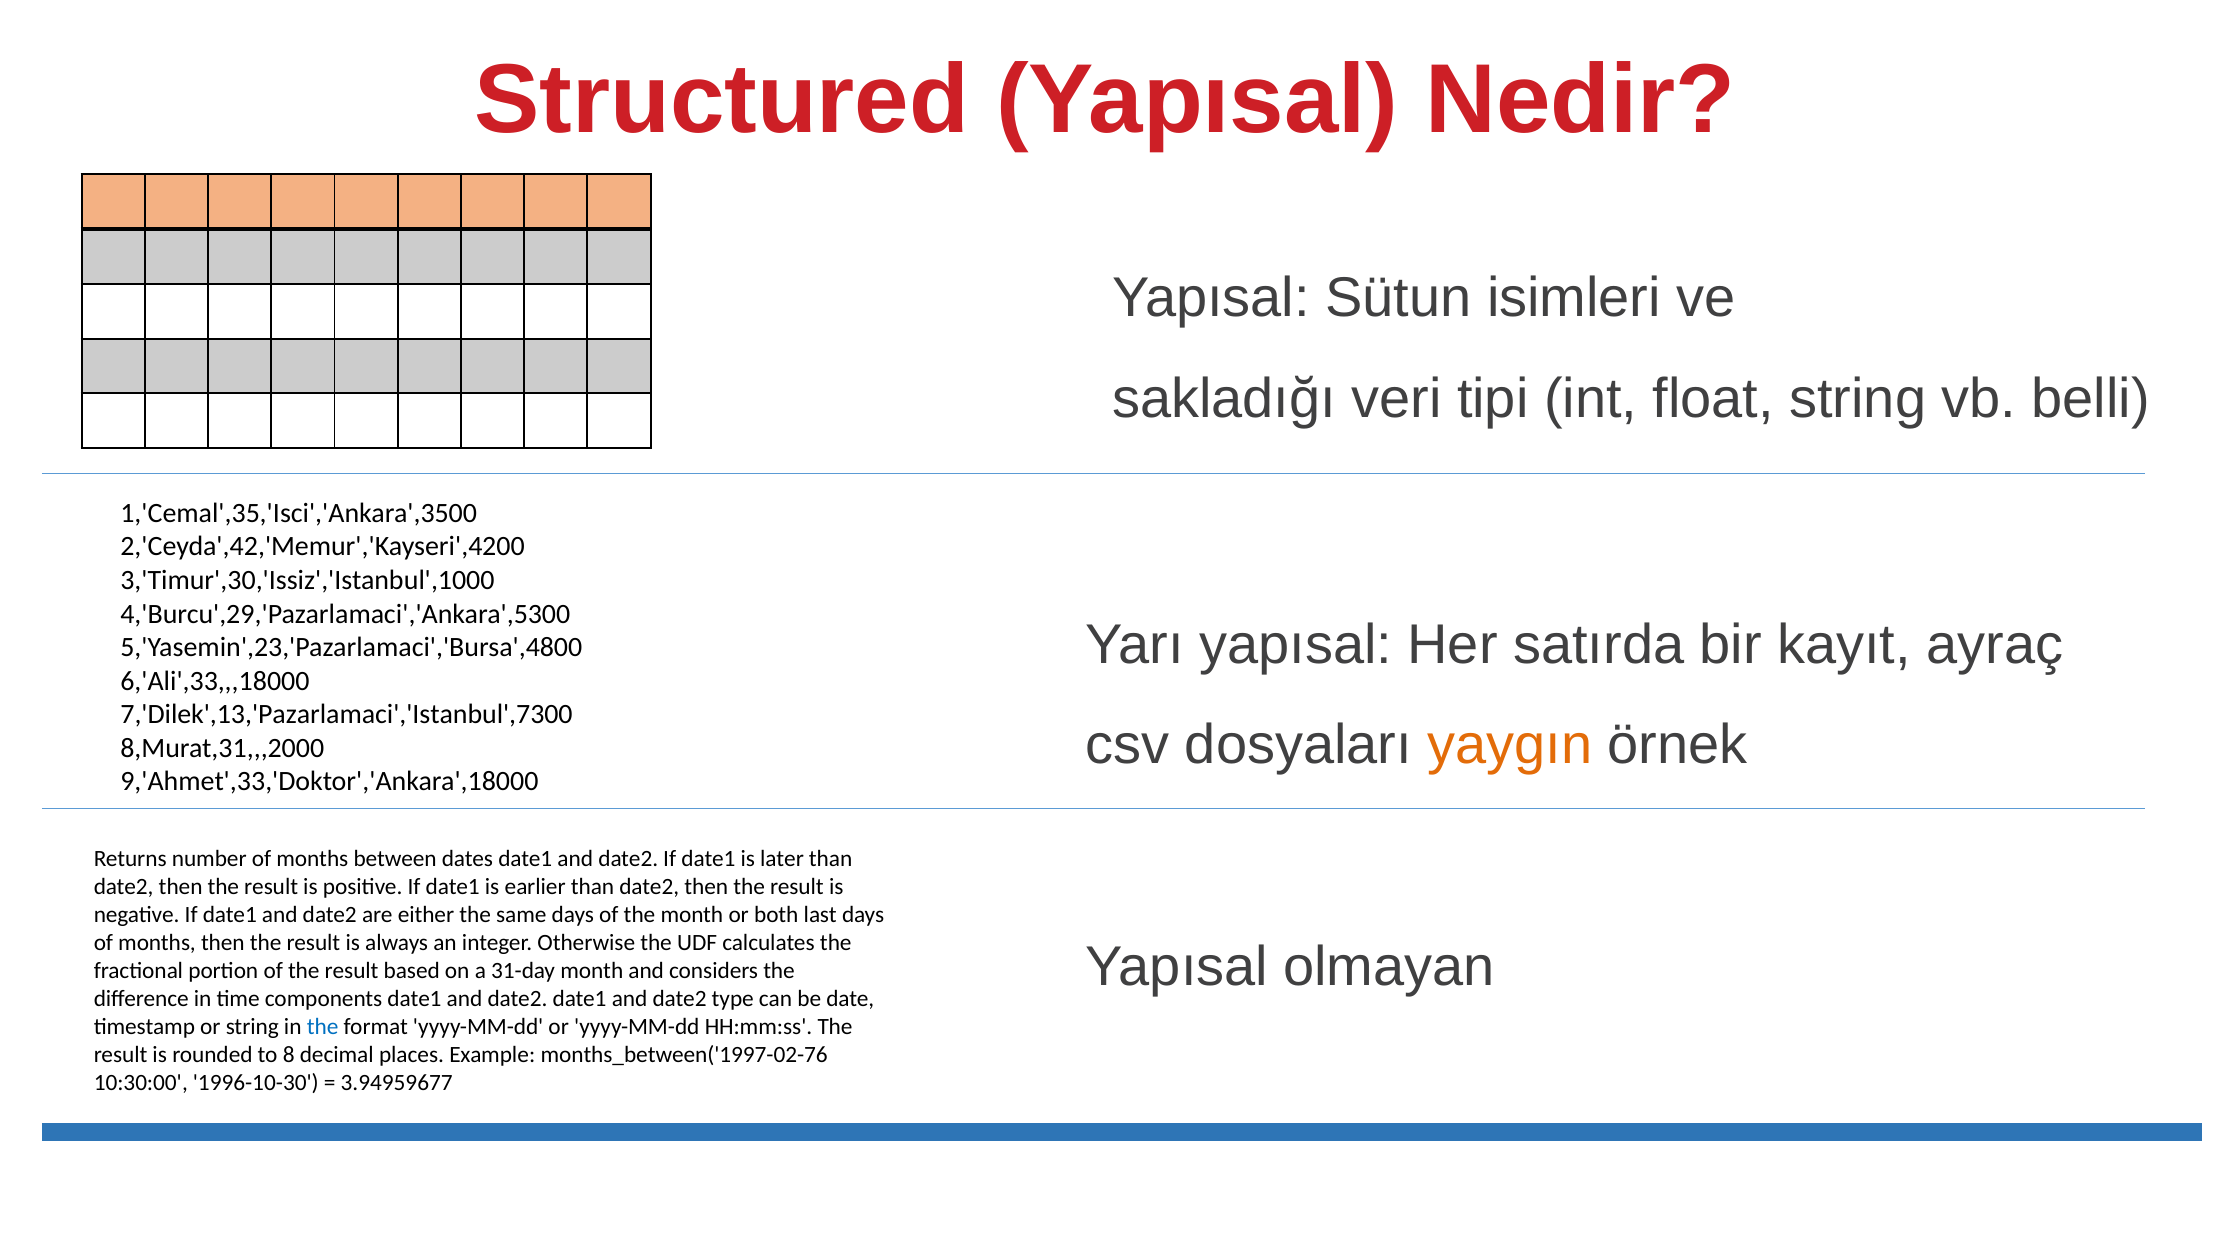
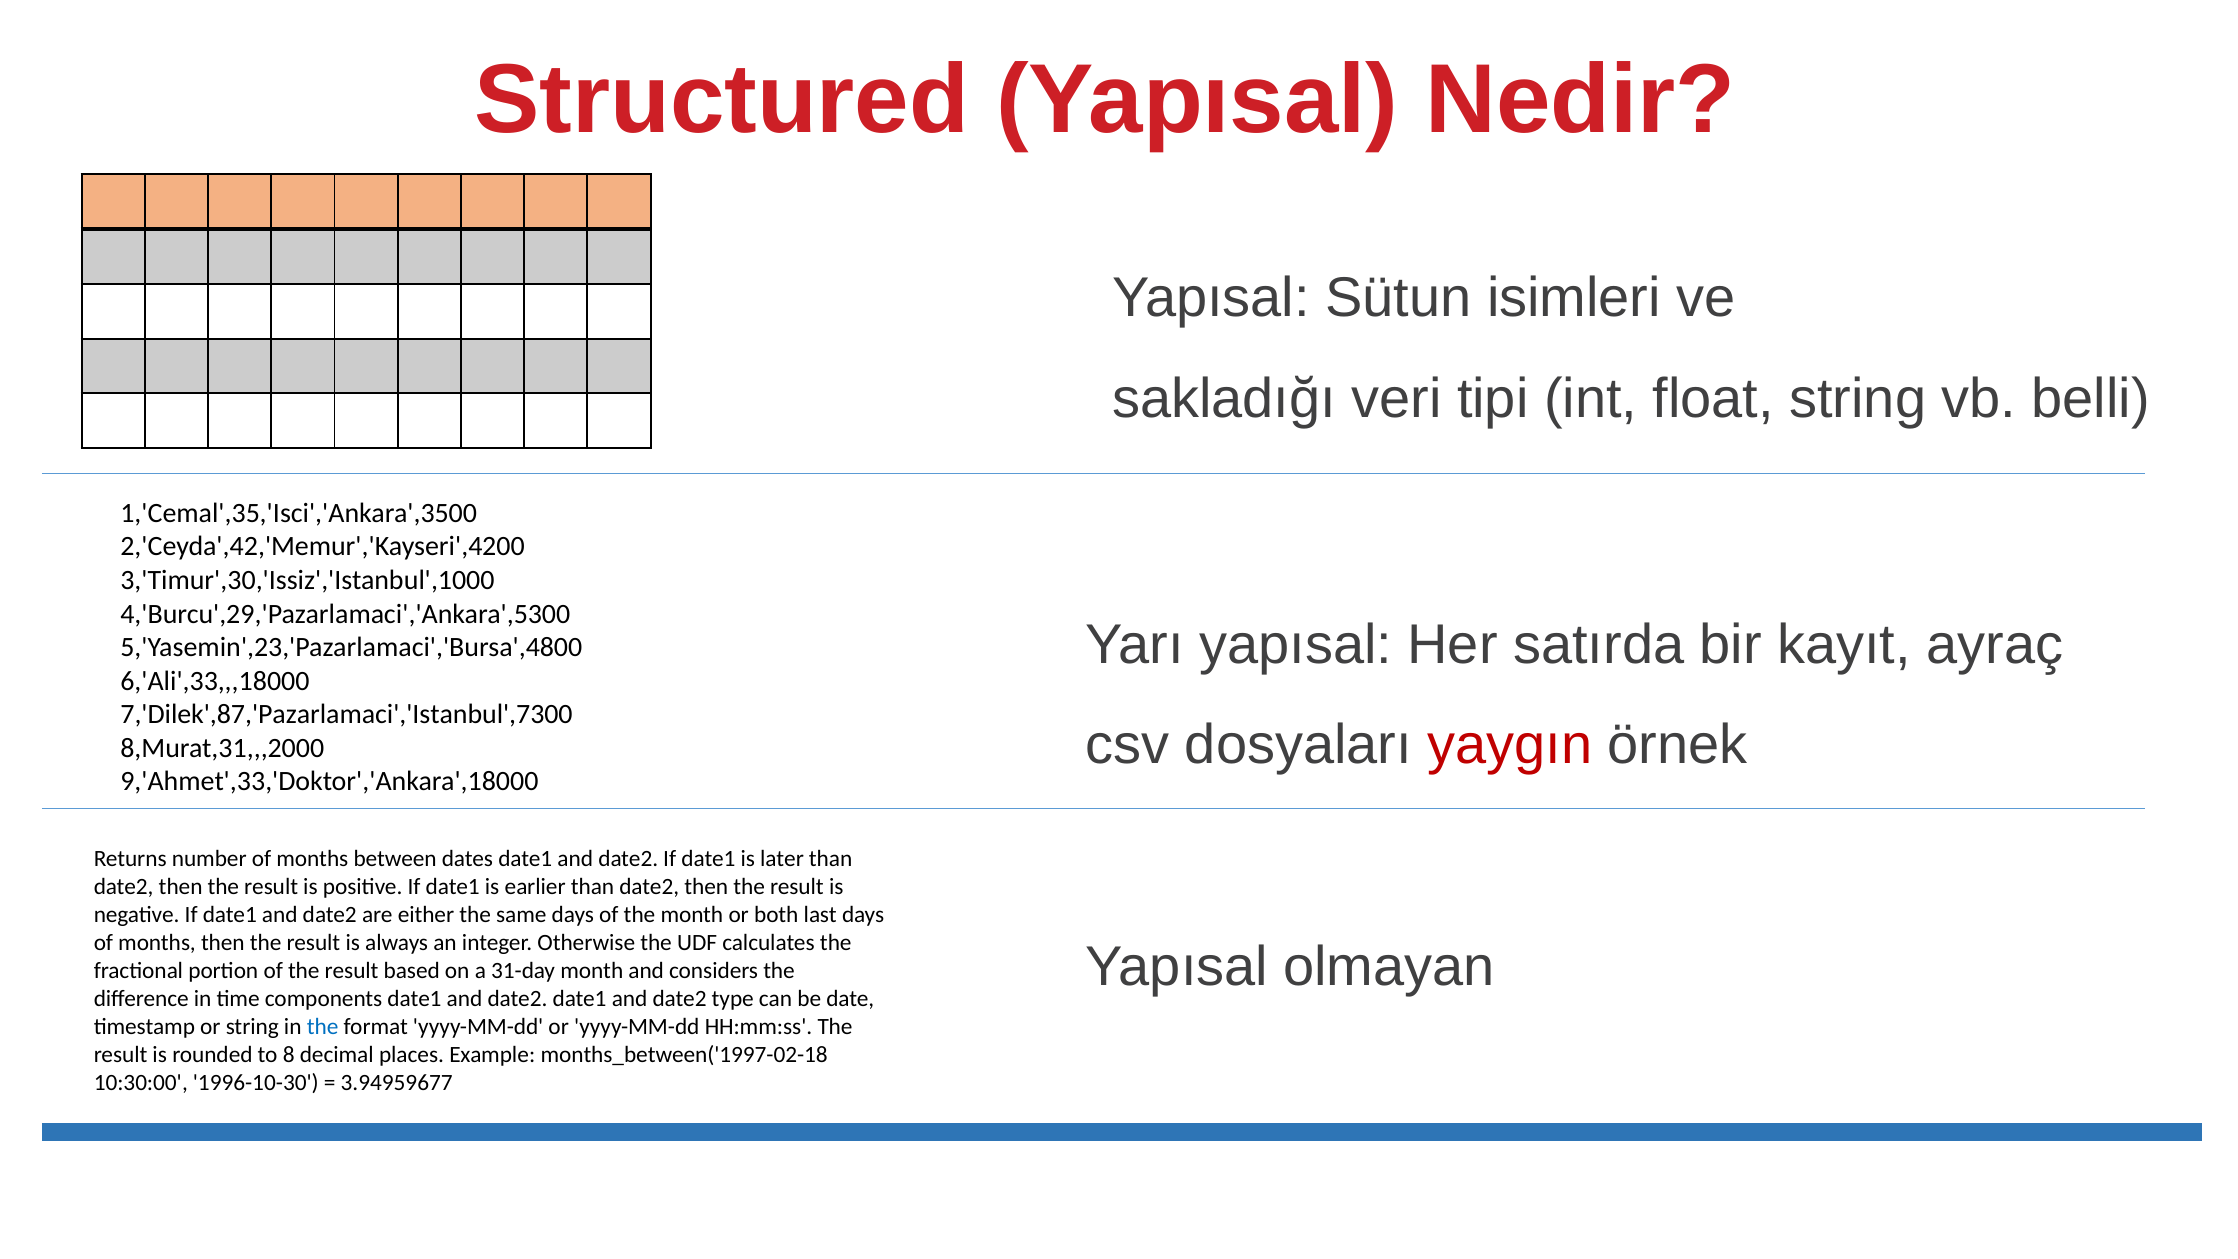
7,'Dilek',13,'Pazarlamaci','Istanbul',7300: 7,'Dilek',13,'Pazarlamaci','Istanbul',7300 -> 7,'Dilek',87,'Pazarlamaci','Istanbul',7300
yaygın colour: orange -> red
months_between('1997-02-76: months_between('1997-02-76 -> months_between('1997-02-18
